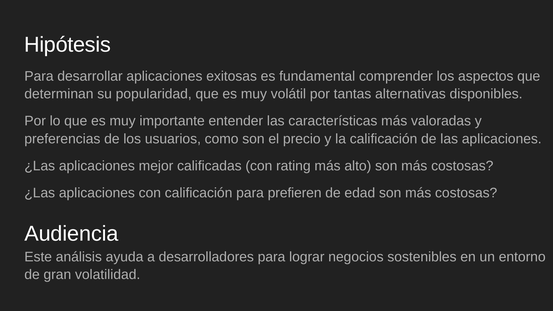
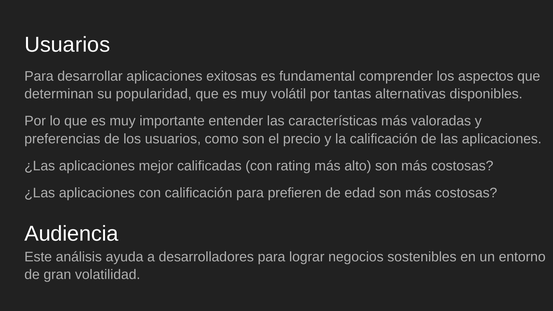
Hipótesis at (67, 45): Hipótesis -> Usuarios
